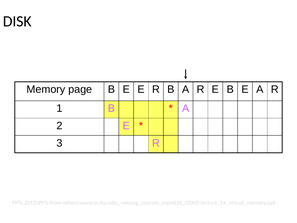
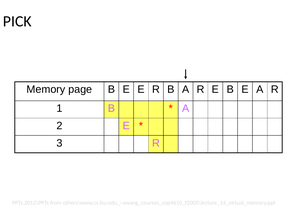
DISK: DISK -> PICK
